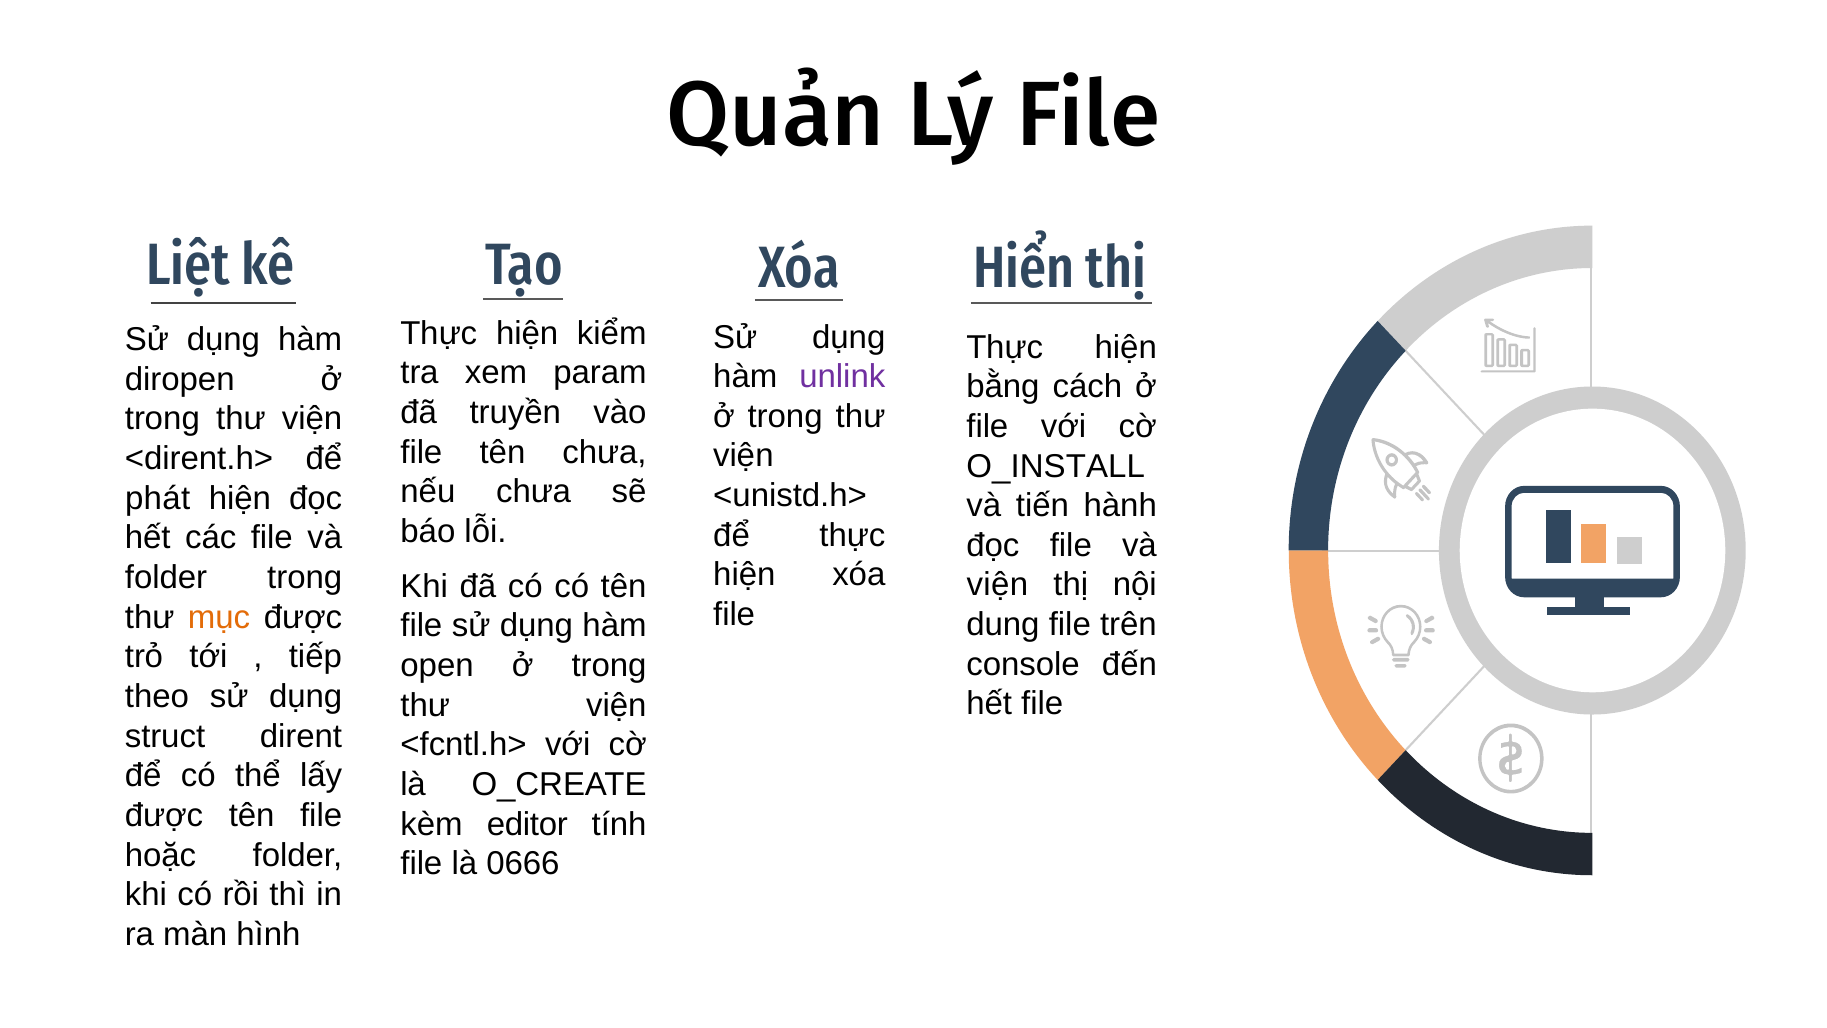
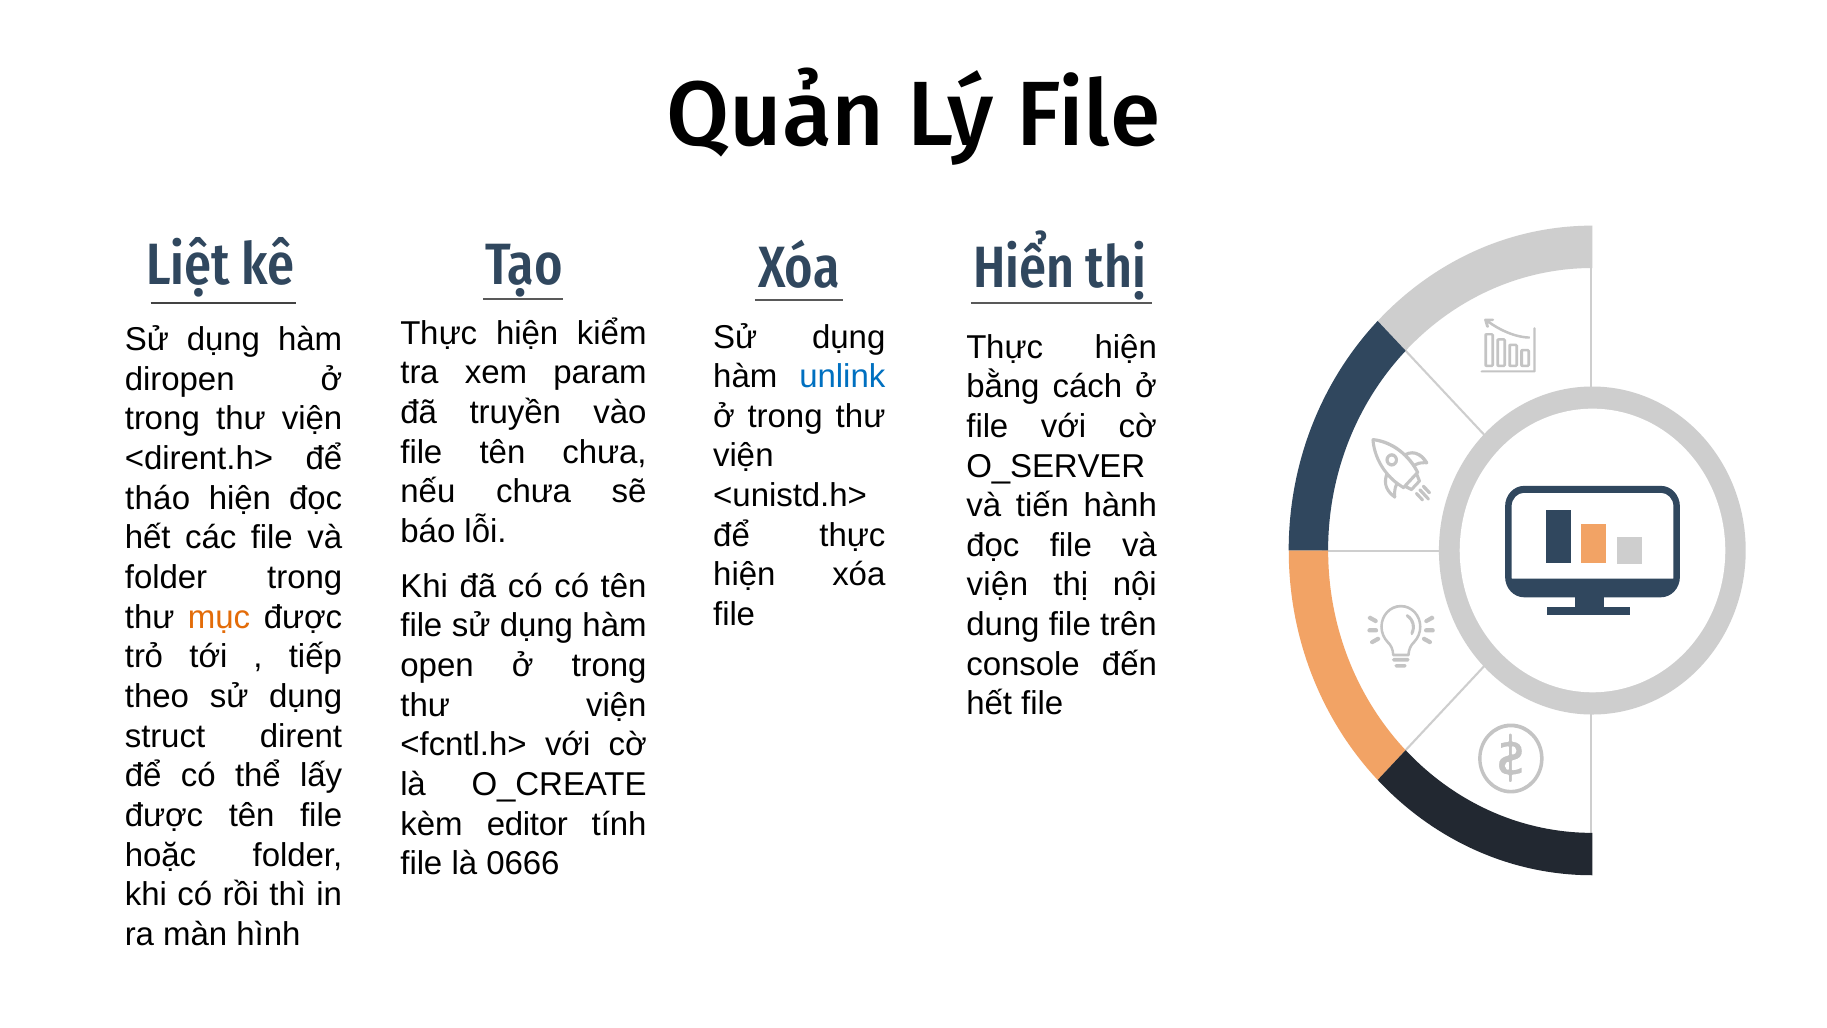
unlink colour: purple -> blue
O_INSTALL: O_INSTALL -> O_SERVER
phát: phát -> tháo
